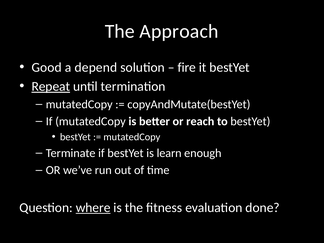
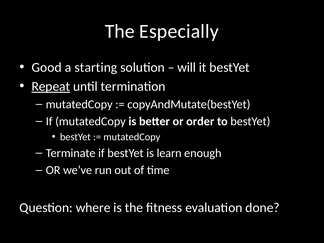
Approach: Approach -> Especially
depend: depend -> starting
fire: fire -> will
reach: reach -> order
where underline: present -> none
